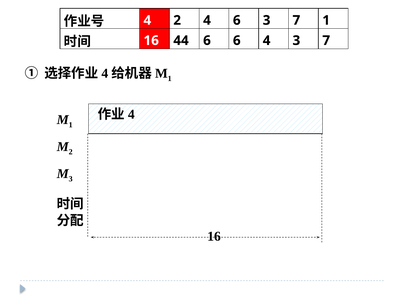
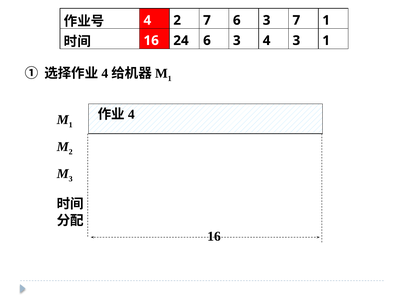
2 4: 4 -> 7
44: 44 -> 24
6 at (237, 41): 6 -> 3
4 3 7: 7 -> 1
